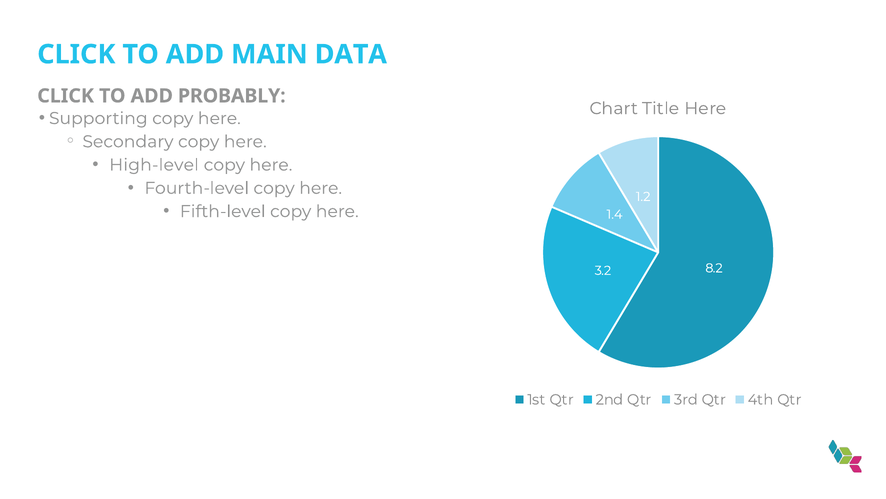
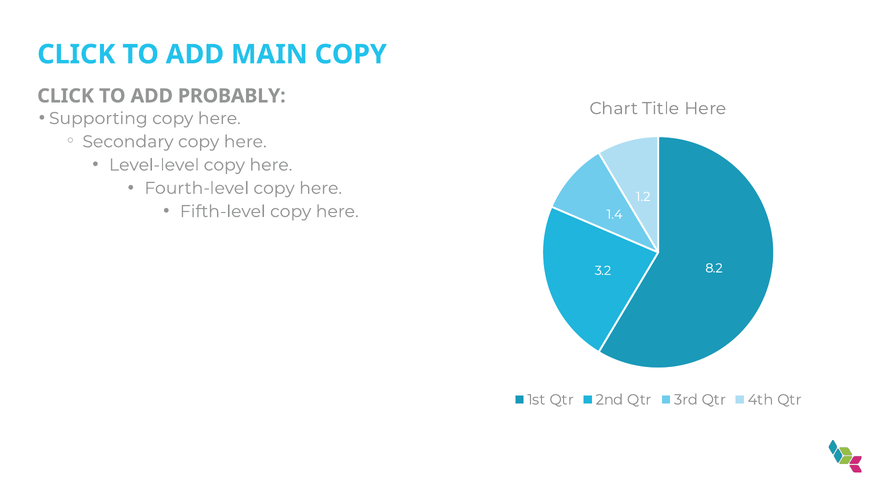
MAIN DATA: DATA -> COPY
High-level: High-level -> Level-level
